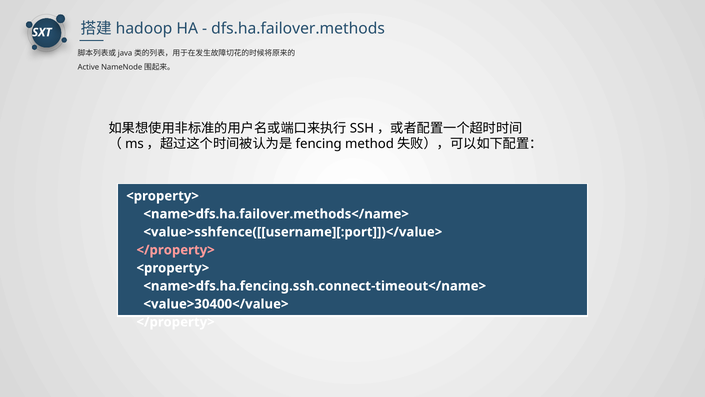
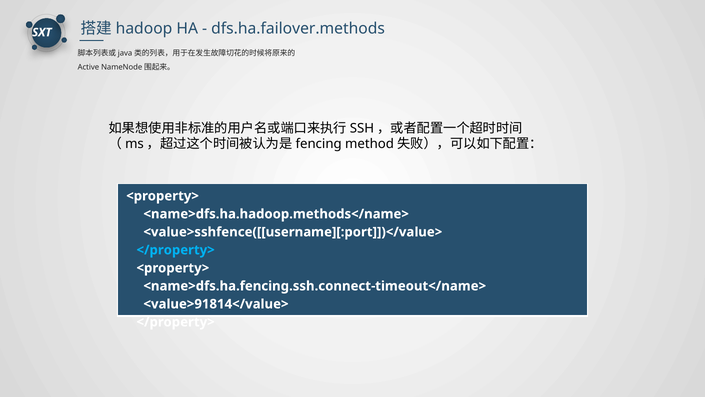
<name>dfs.ha.failover.methods</name>: <name>dfs.ha.failover.methods</name> -> <name>dfs.ha.hadoop.methods</name>
</property> at (176, 250) colour: pink -> light blue
<value>30400</value>: <value>30400</value> -> <value>91814</value>
